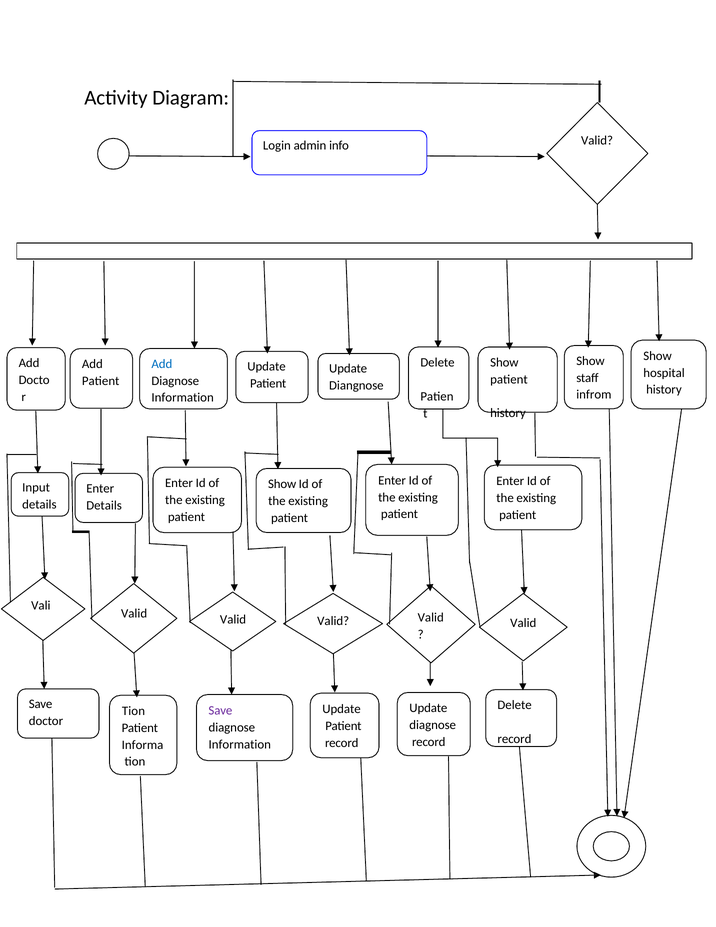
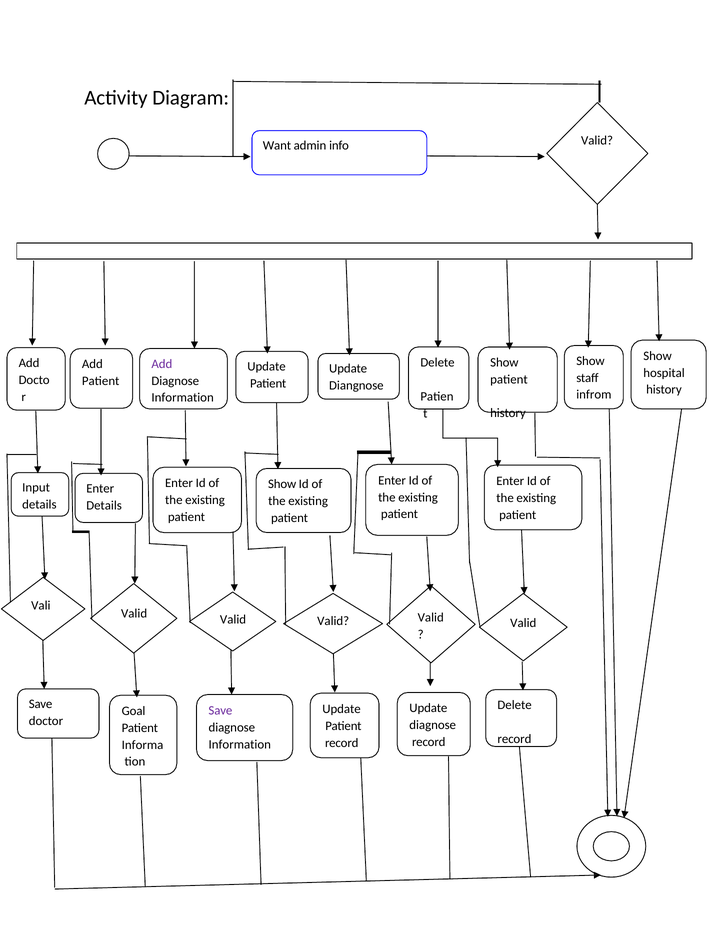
Login: Login -> Want
Add at (162, 364) colour: blue -> purple
Tion at (133, 711): Tion -> Goal
